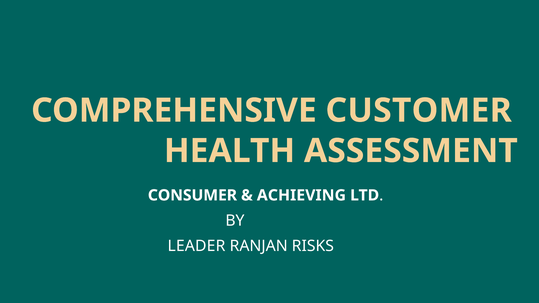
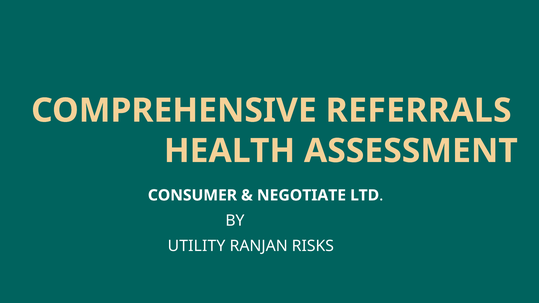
CUSTOMER: CUSTOMER -> REFERRALS
ACHIEVING: ACHIEVING -> NEGOTIATE
LEADER: LEADER -> UTILITY
